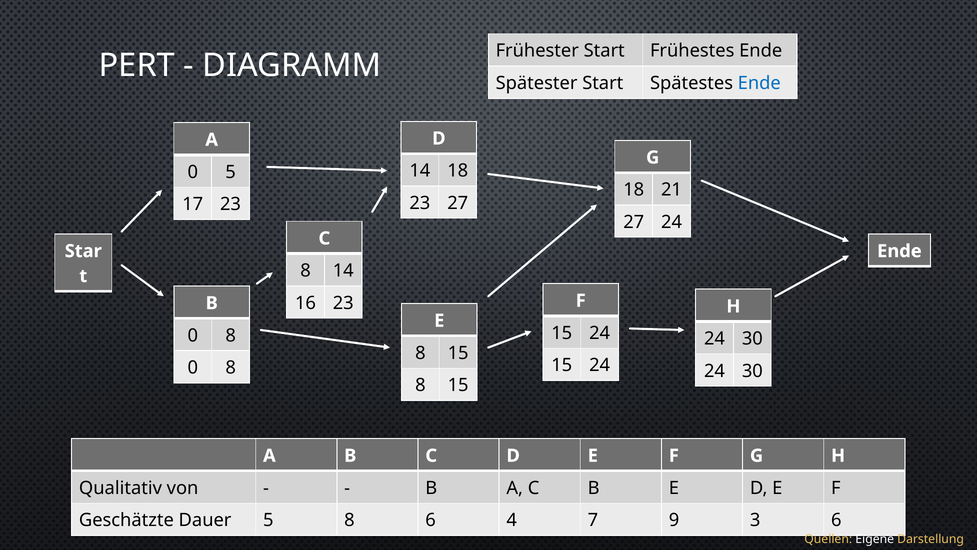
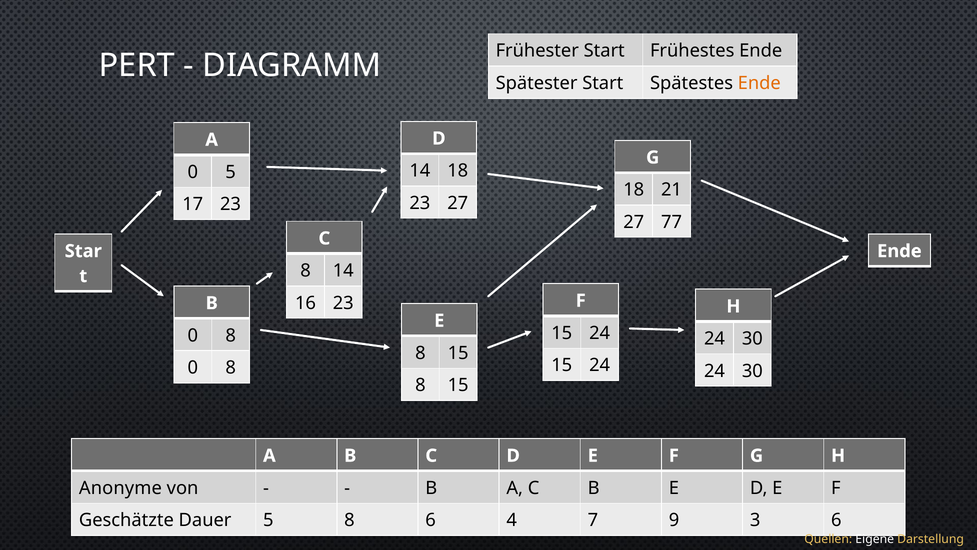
Ende at (759, 83) colour: blue -> orange
27 24: 24 -> 77
Qualitativ: Qualitativ -> Anonyme
